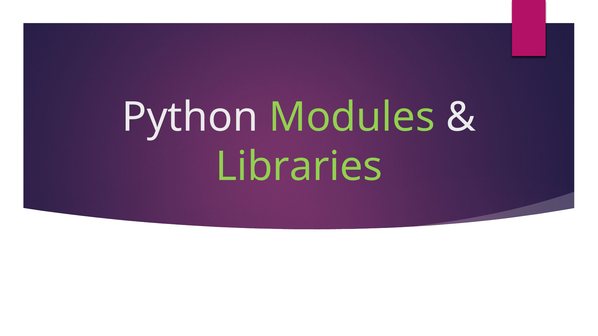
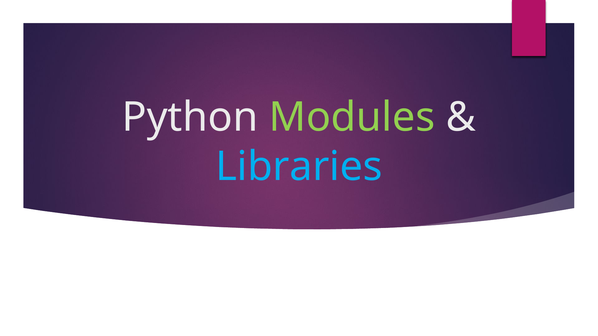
Libraries colour: light green -> light blue
